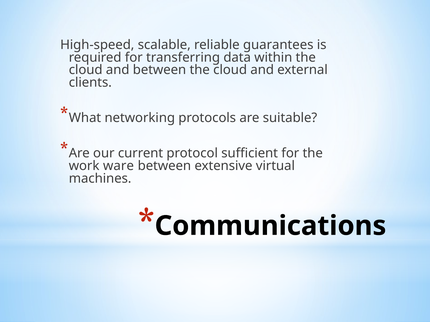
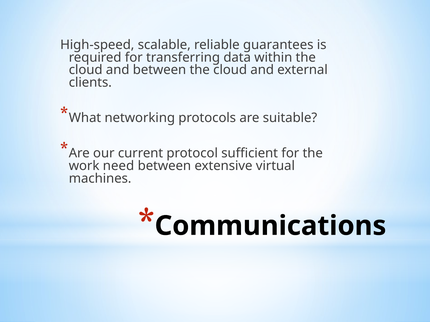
ware: ware -> need
